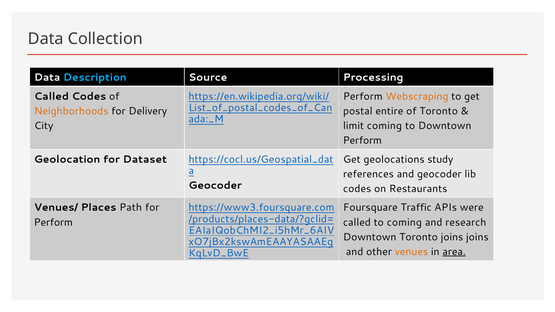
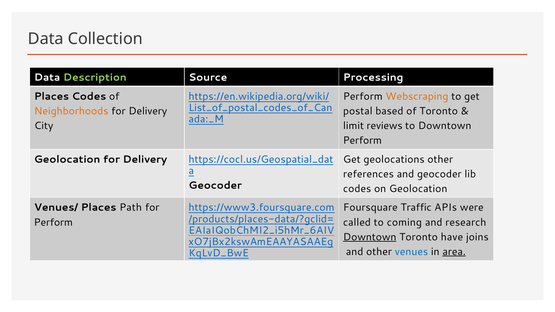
Description colour: light blue -> light green
Called at (51, 96): Called -> Places
entire: entire -> based
limit coming: coming -> reviews
Geolocation for Dataset: Dataset -> Delivery
geolocations study: study -> other
on Restaurants: Restaurants -> Geolocation
Downtown at (370, 237) underline: none -> present
Toronto joins: joins -> have
venues colour: orange -> blue
